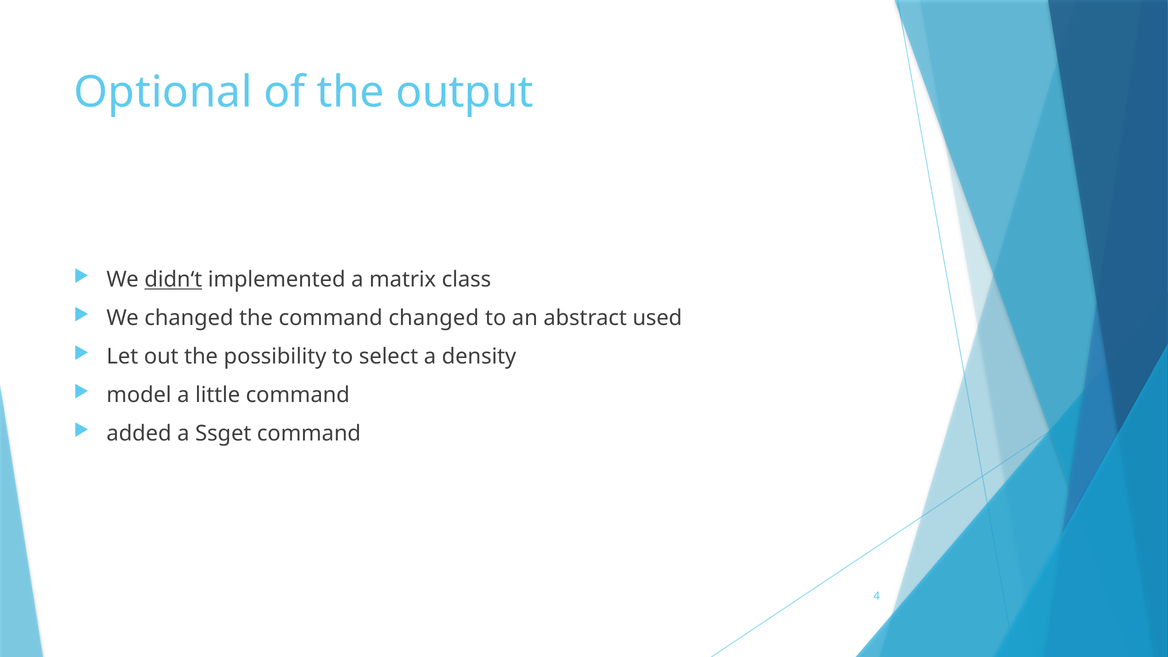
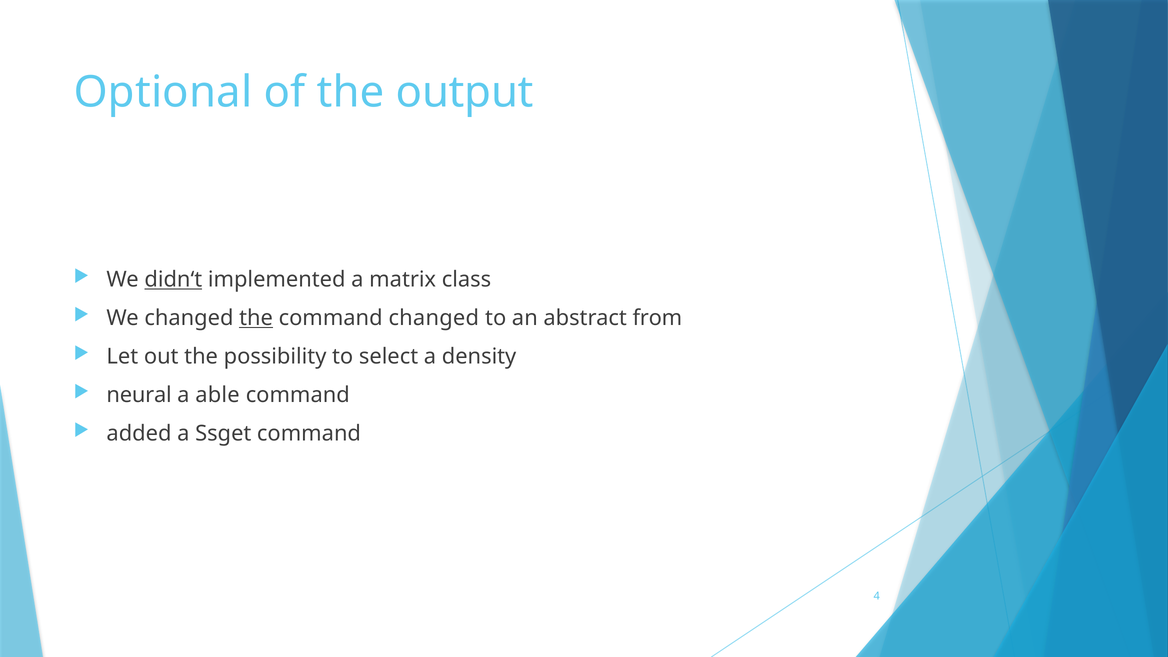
the at (256, 318) underline: none -> present
used: used -> from
model: model -> neural
little: little -> able
